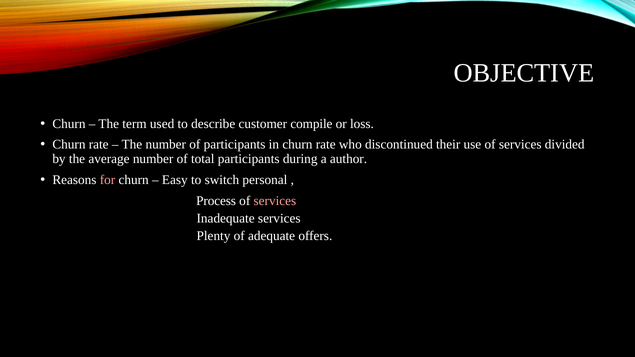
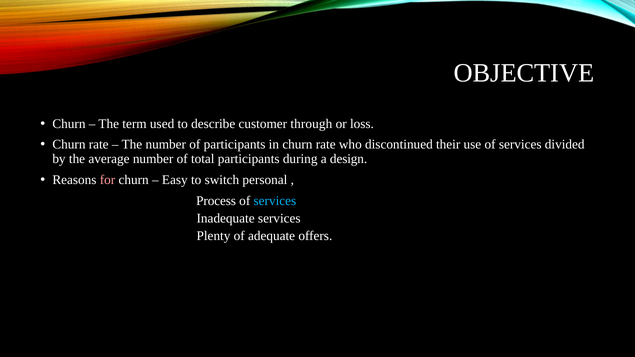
compile: compile -> through
author: author -> design
services at (275, 201) colour: pink -> light blue
